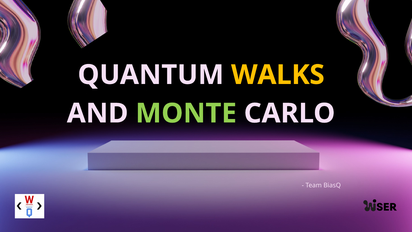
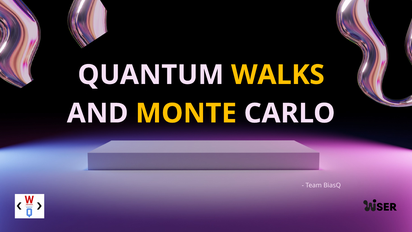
MONTE colour: light green -> yellow
